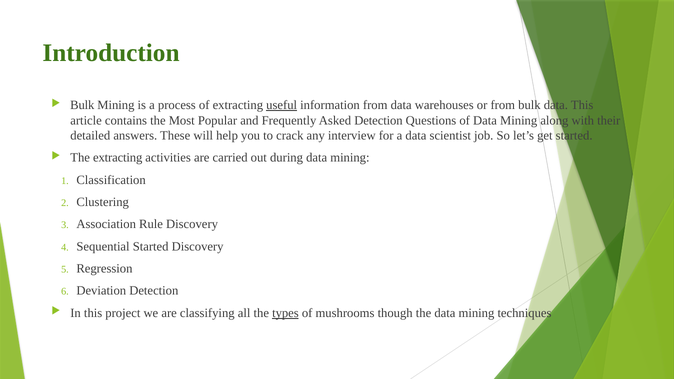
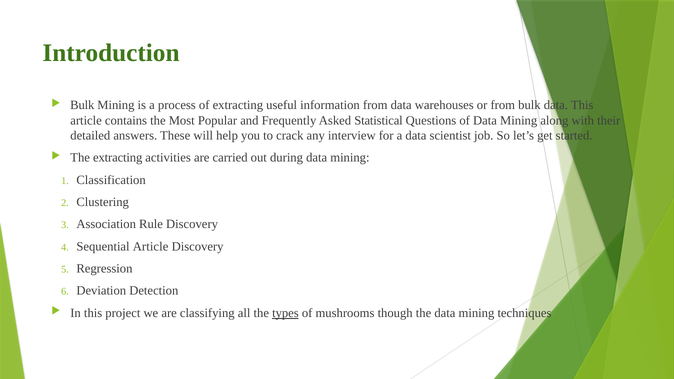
useful underline: present -> none
Asked Detection: Detection -> Statistical
Sequential Started: Started -> Article
